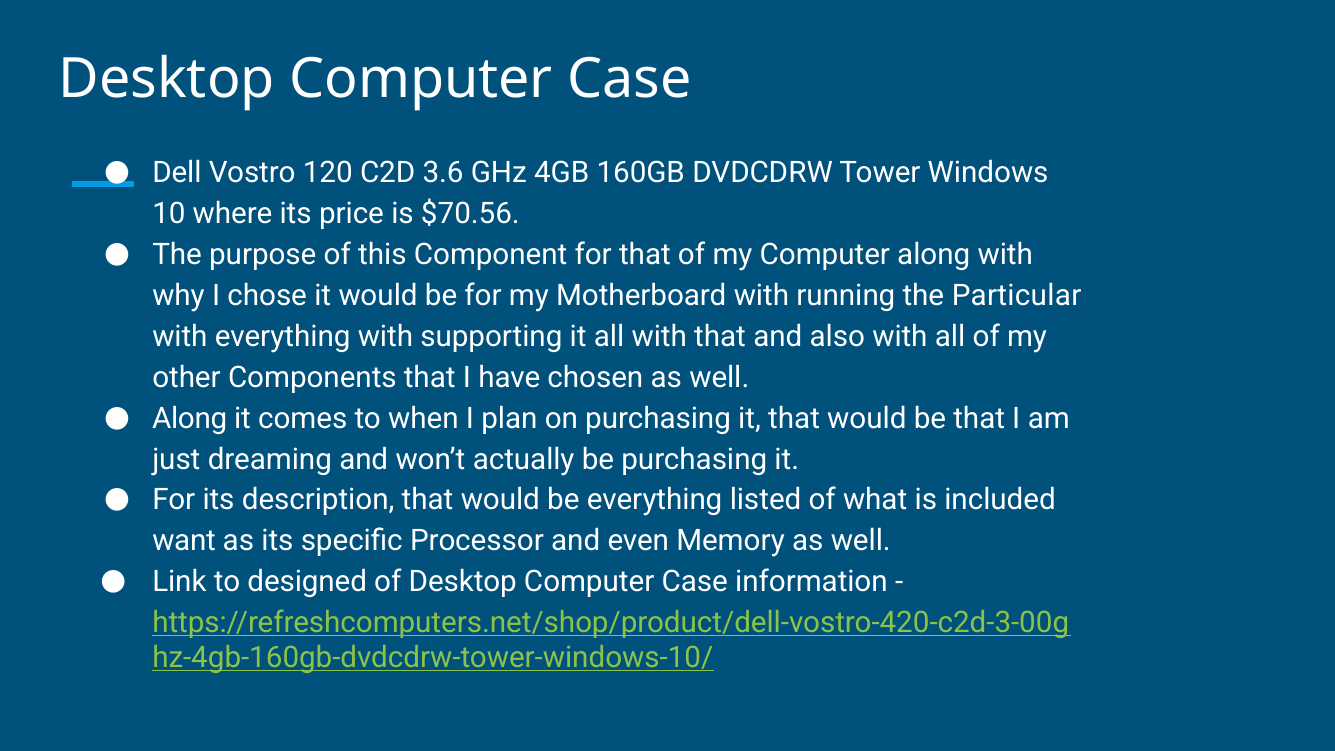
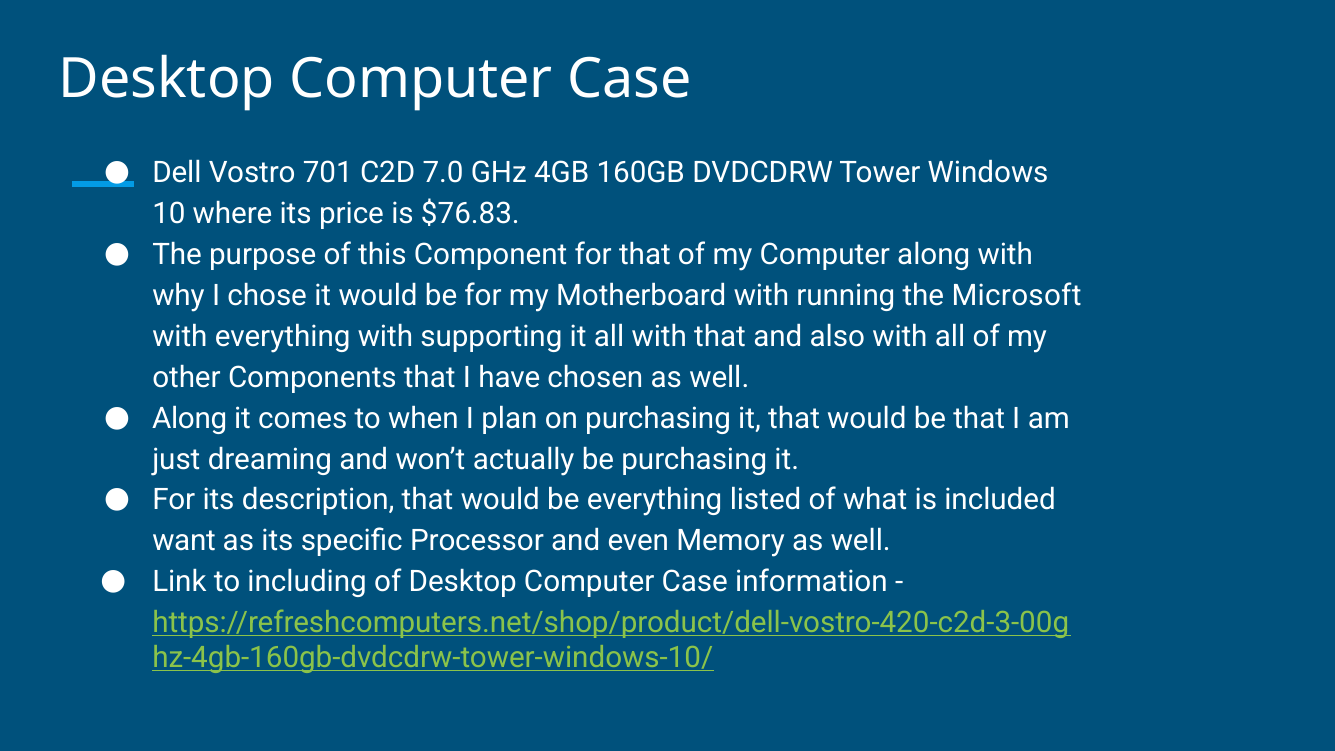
120: 120 -> 701
3.6: 3.6 -> 7.0
$70.56: $70.56 -> $76.83
Particular: Particular -> Microsoft
designed: designed -> including
